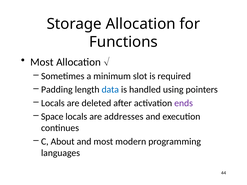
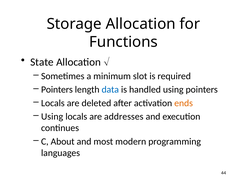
Most at (42, 62): Most -> State
Padding at (57, 90): Padding -> Pointers
ends colour: purple -> orange
Space at (52, 117): Space -> Using
